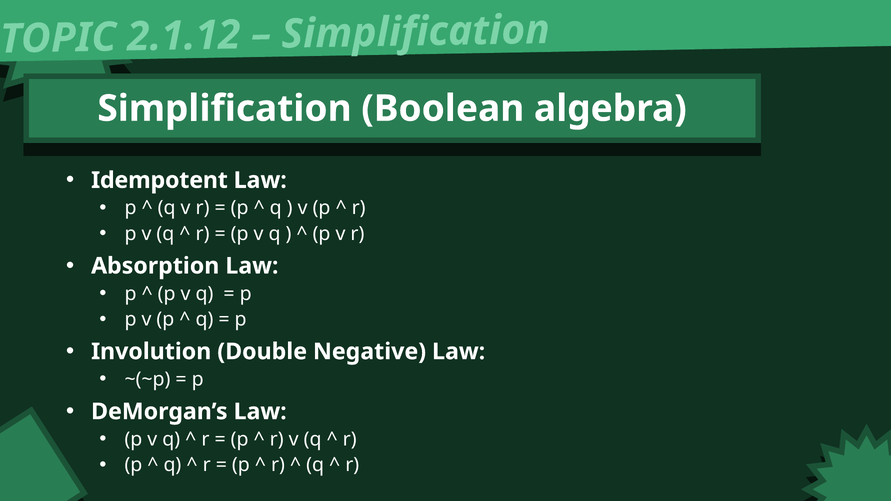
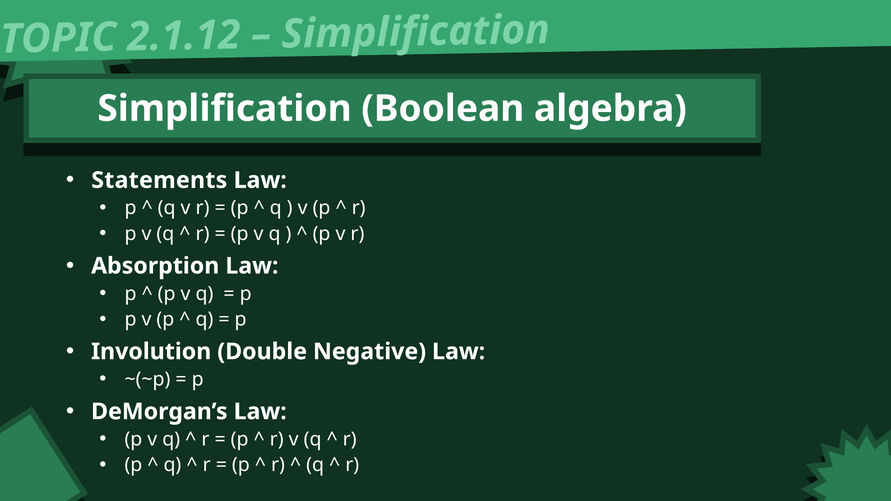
Idempotent: Idempotent -> Statements
